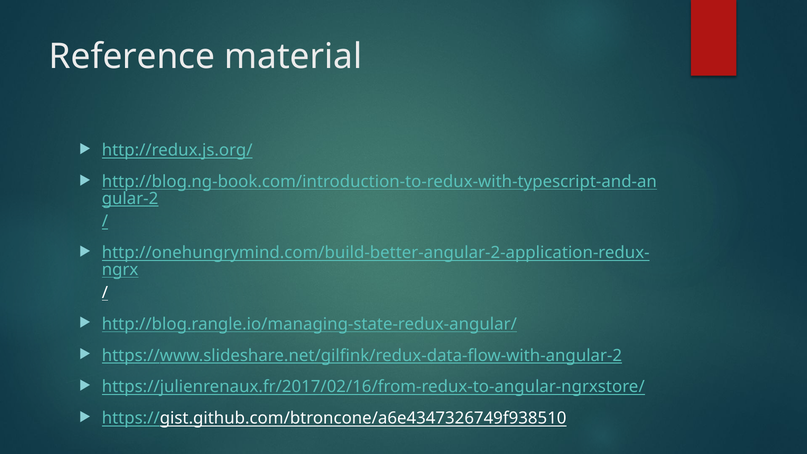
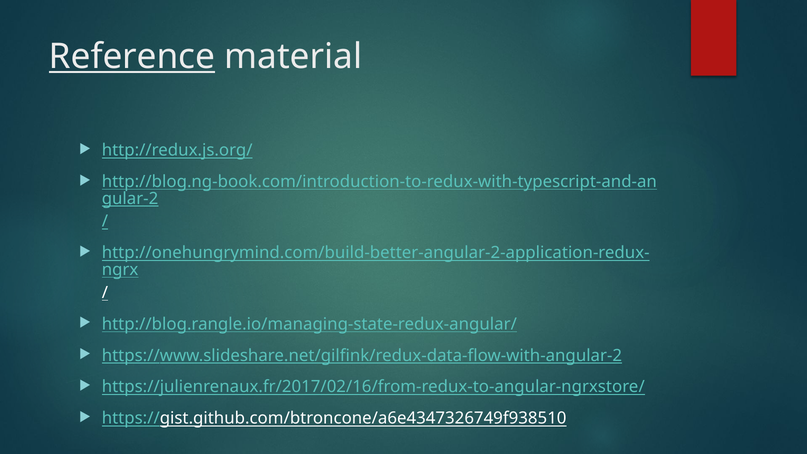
Reference underline: none -> present
